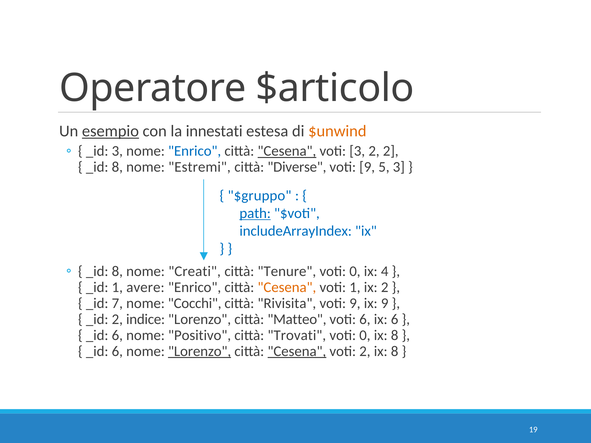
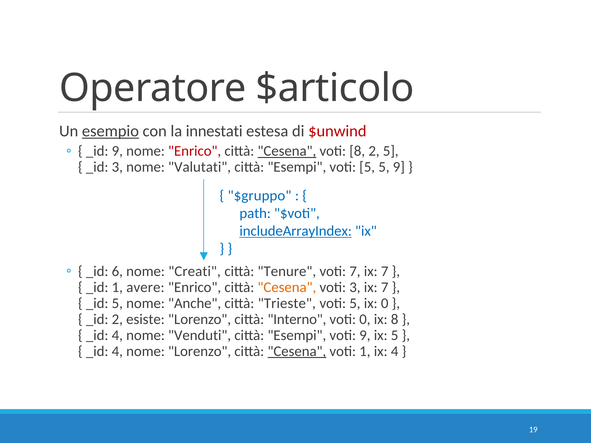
$unwind colour: orange -> red
_id 3: 3 -> 9
Enrico at (195, 151) colour: blue -> red
voti 3: 3 -> 8
2 2: 2 -> 5
8 at (117, 167): 8 -> 3
Estremi: Estremi -> Valutati
Diverse at (297, 167): Diverse -> Esempi
9 at (367, 167): 9 -> 5
5 3: 3 -> 9
path underline: present -> none
includeArrayIndex underline: none -> present
8 at (117, 272): 8 -> 6
0 at (355, 272): 0 -> 7
4 at (385, 272): 4 -> 7
voti 1: 1 -> 3
2 at (385, 288): 2 -> 7
_id 7: 7 -> 5
Cocchi: Cocchi -> Anche
Rivisita: Rivisita -> Trieste
9 at (355, 303): 9 -> 5
ix 9: 9 -> 0
indice: indice -> esiste
Matteo: Matteo -> Interno
voti 6: 6 -> 0
ix 6: 6 -> 8
6 at (117, 335): 6 -> 4
Positivo: Positivo -> Venduti
Trovati at (297, 335): Trovati -> Esempi
0 at (365, 335): 0 -> 9
8 at (395, 335): 8 -> 5
6 at (117, 351): 6 -> 4
Lorenzo at (200, 351) underline: present -> none
voti 2: 2 -> 1
8 at (395, 351): 8 -> 4
